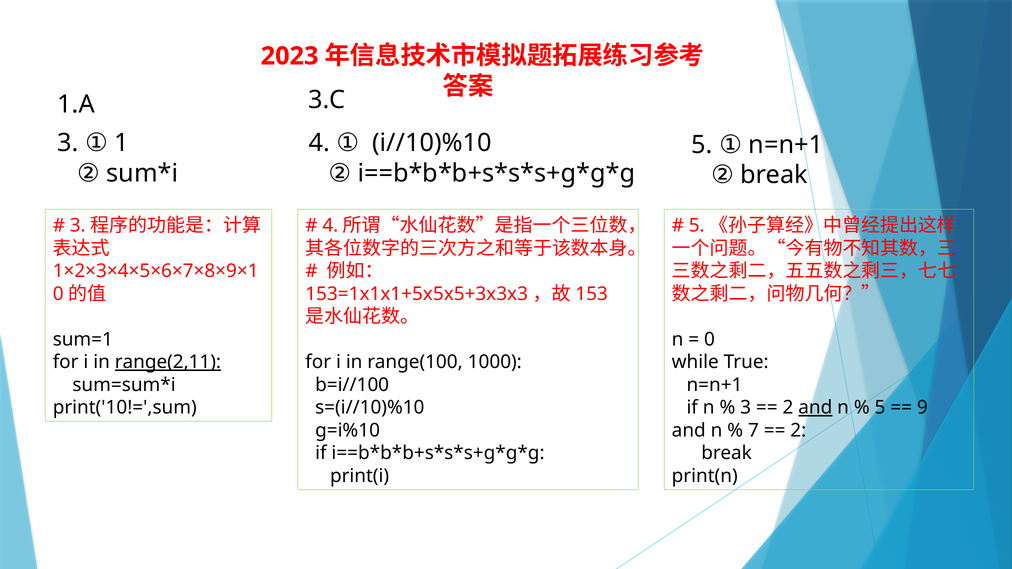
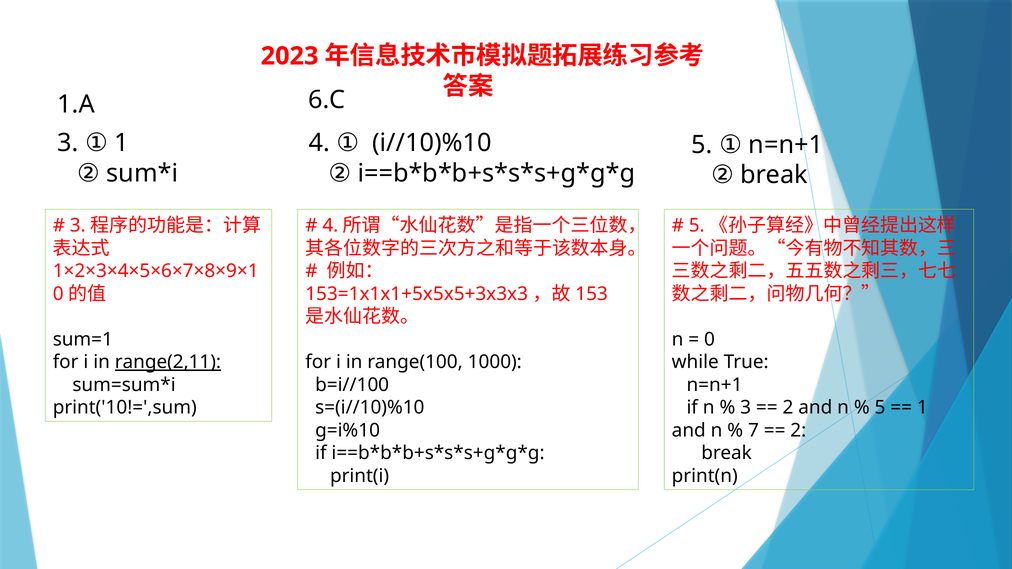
3.C: 3.C -> 6.C
and at (815, 408) underline: present -> none
9 at (922, 408): 9 -> 1
